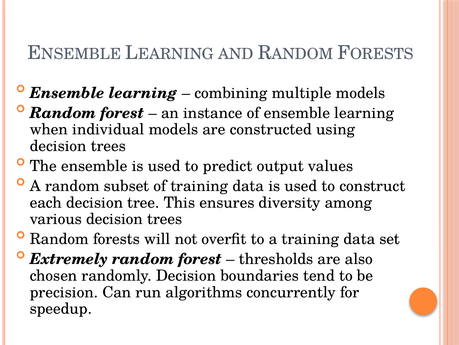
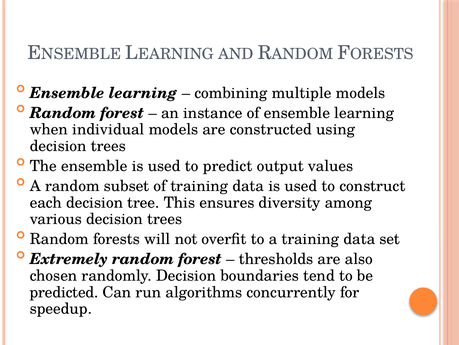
precision: precision -> predicted
